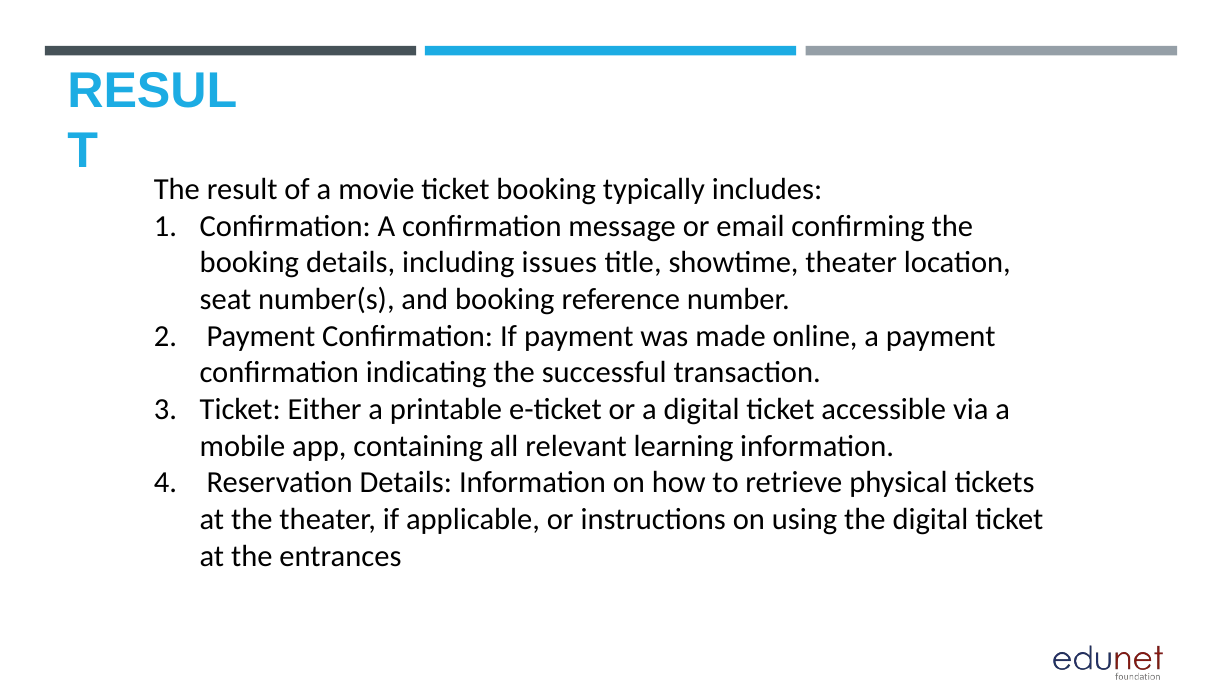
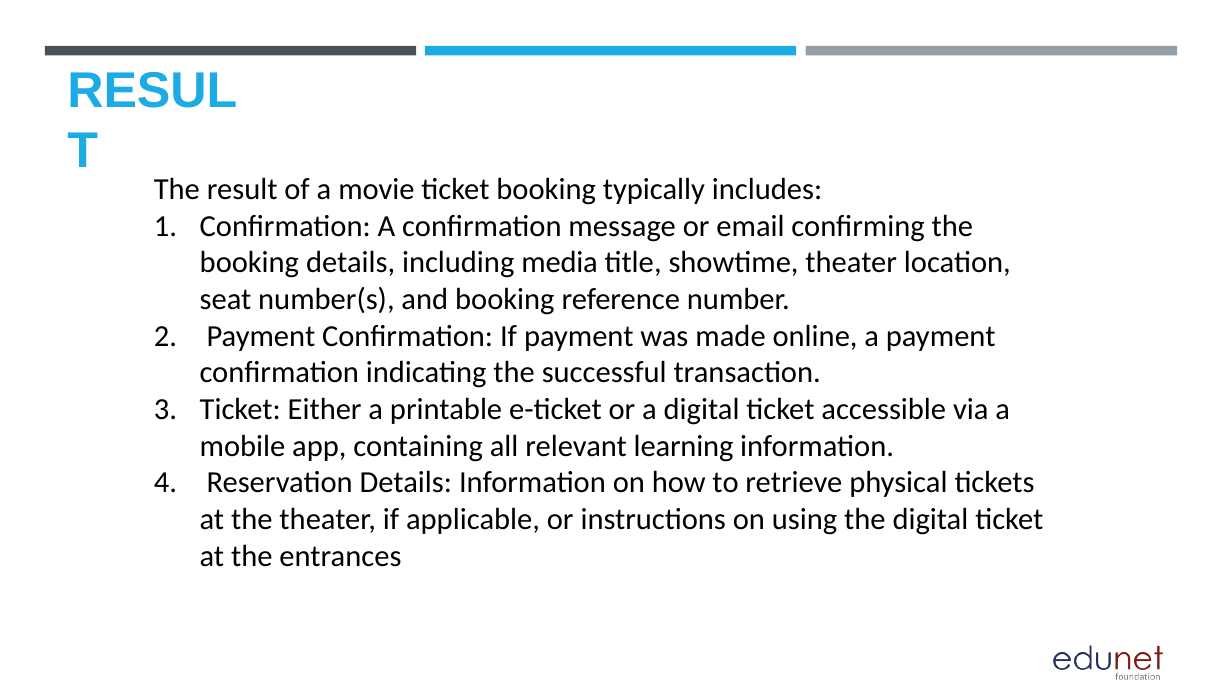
issues: issues -> media
